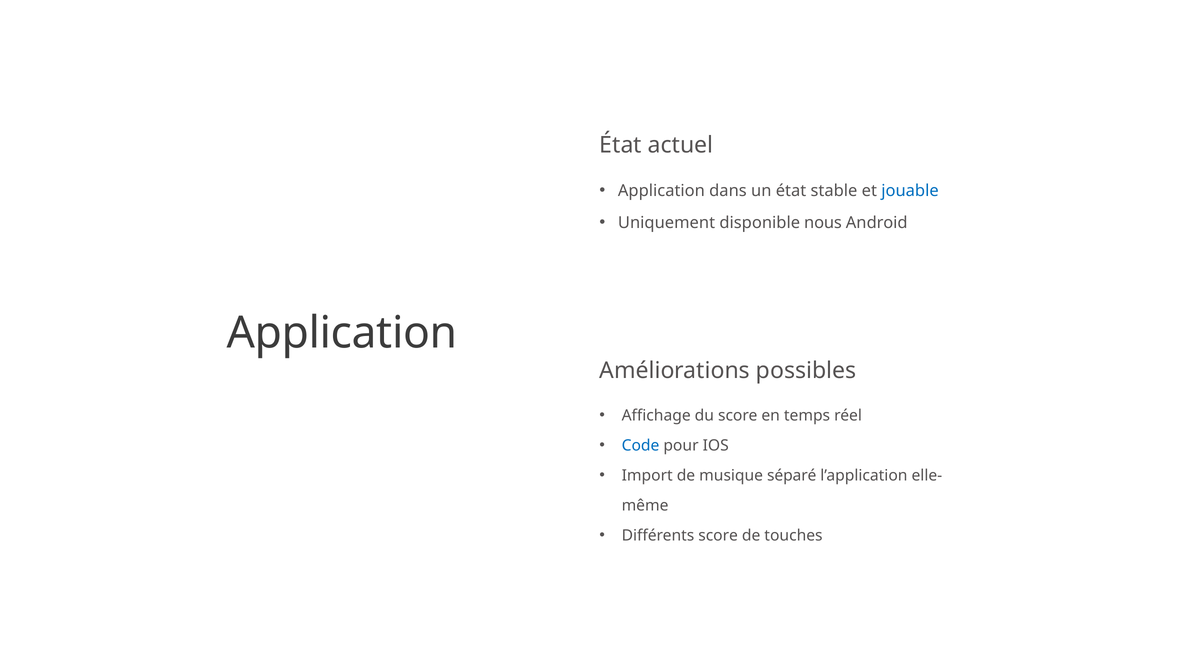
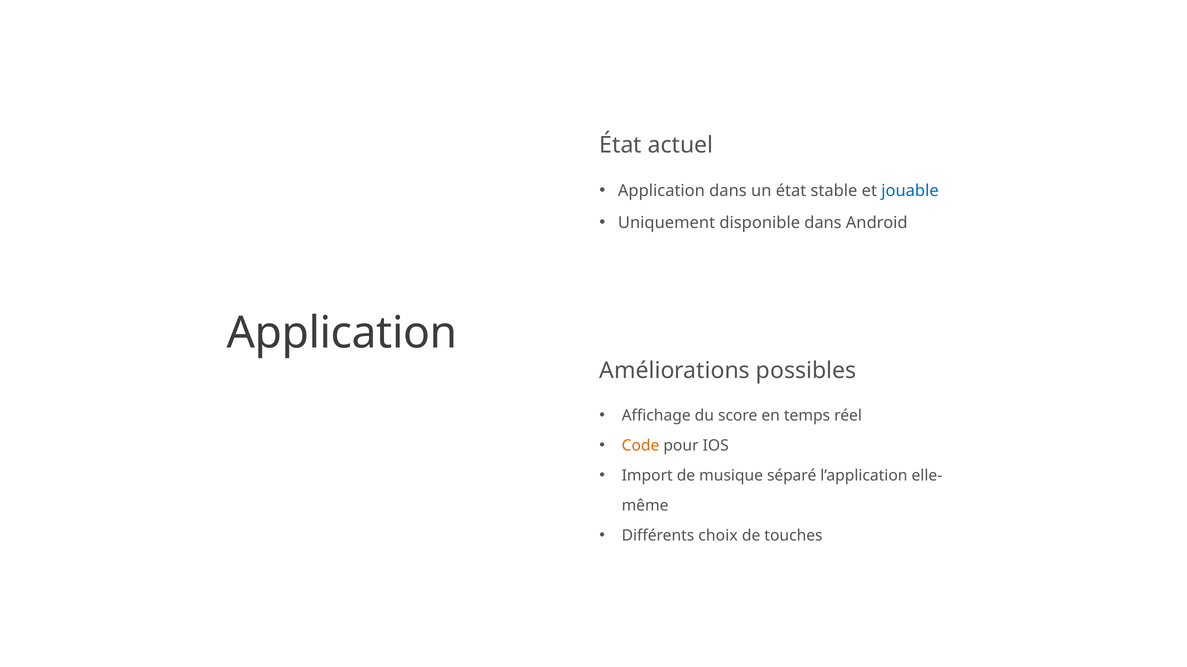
disponible nous: nous -> dans
Code colour: blue -> orange
Différents score: score -> choix
